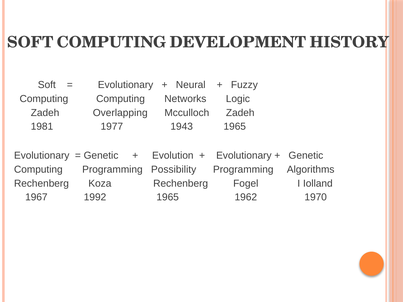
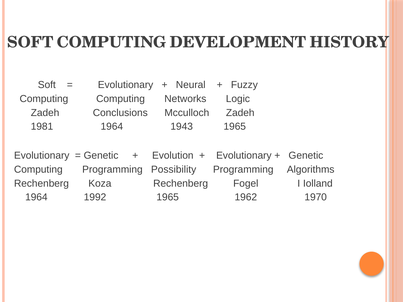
Overlapping: Overlapping -> Conclusions
1981 1977: 1977 -> 1964
1967 at (36, 197): 1967 -> 1964
